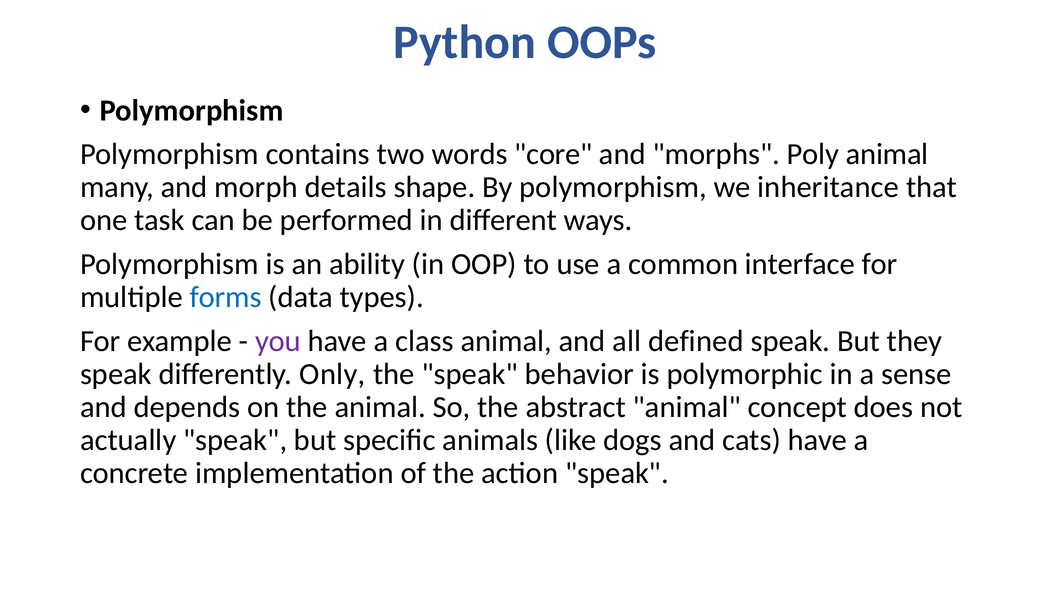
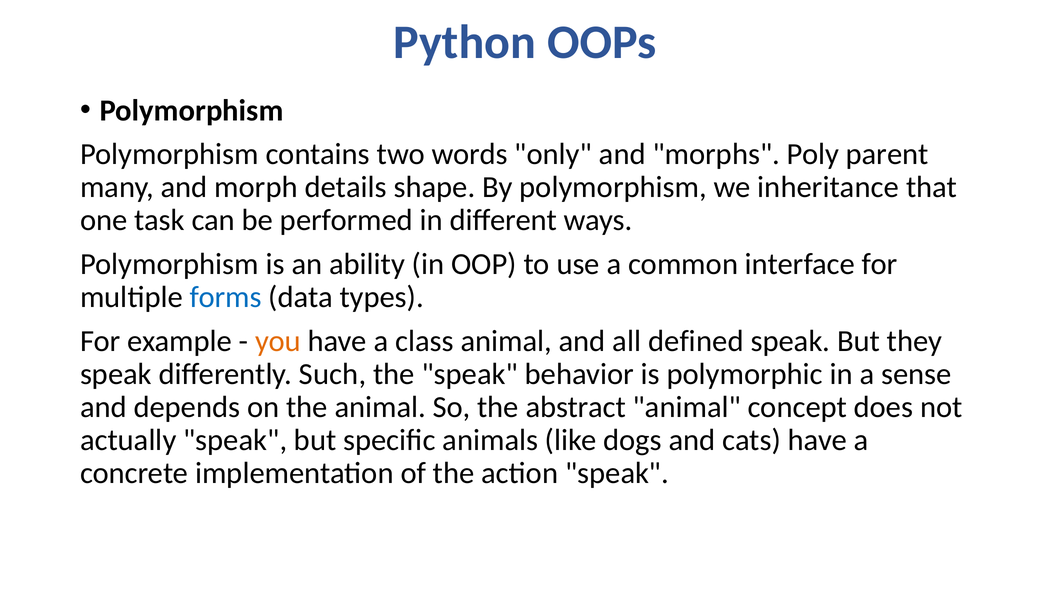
core: core -> only
Poly animal: animal -> parent
you colour: purple -> orange
Only: Only -> Such
